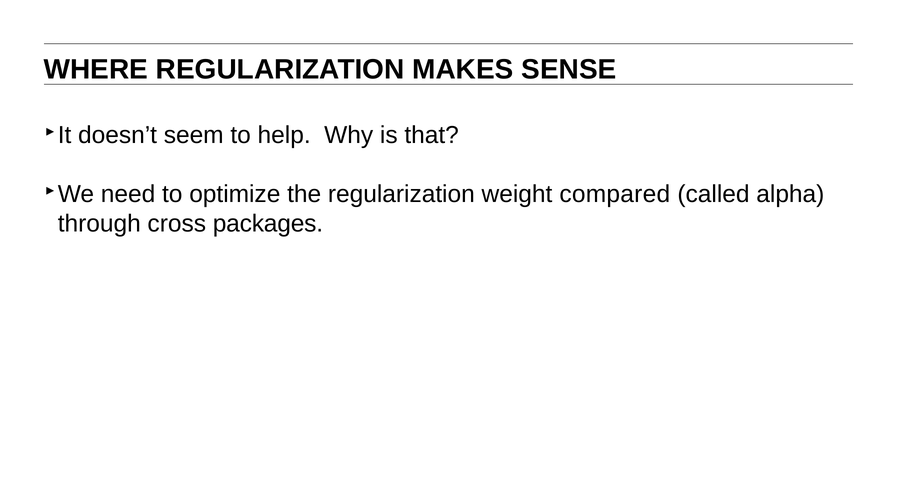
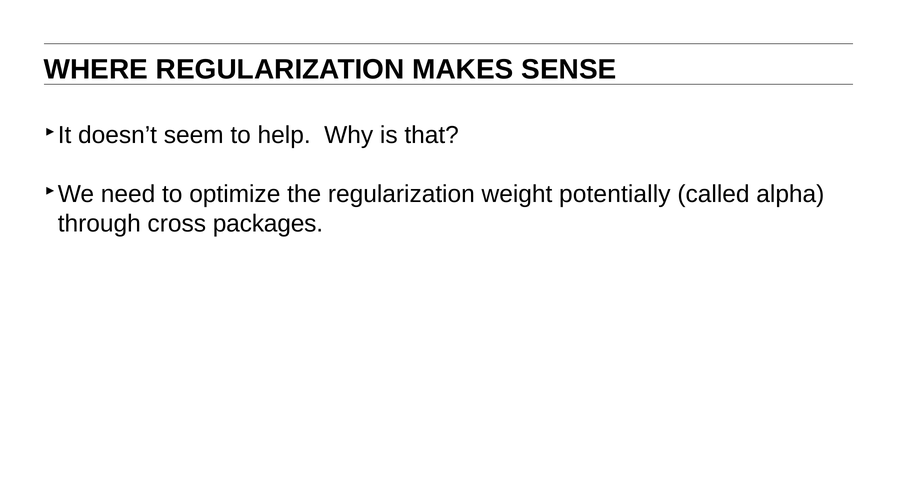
compared: compared -> potentially
